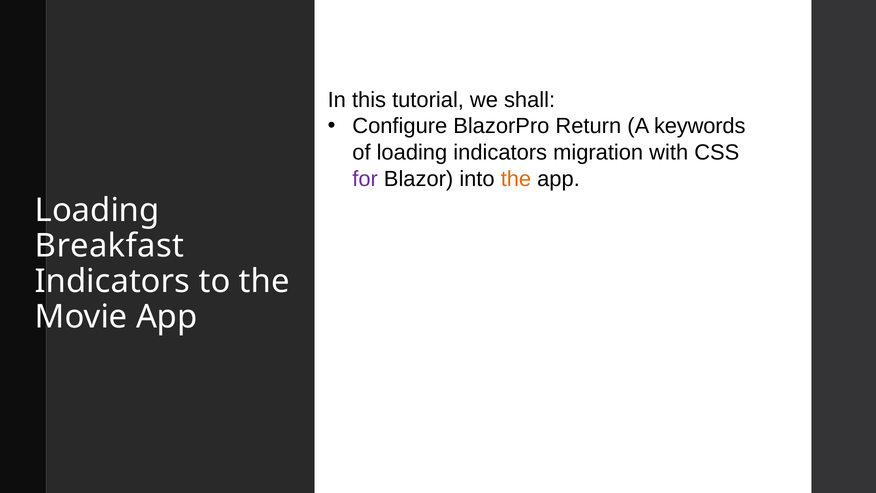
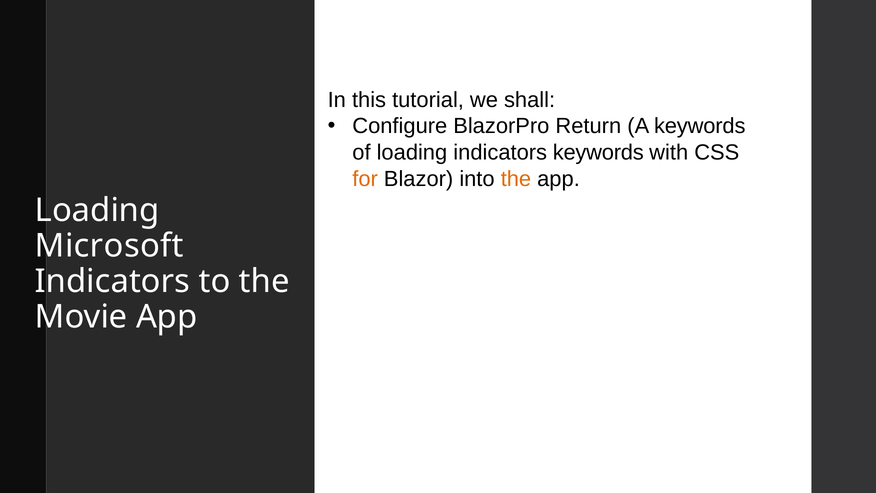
indicators migration: migration -> keywords
for colour: purple -> orange
Breakfast: Breakfast -> Microsoft
